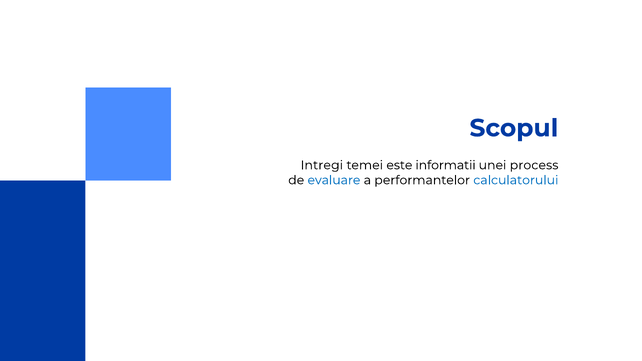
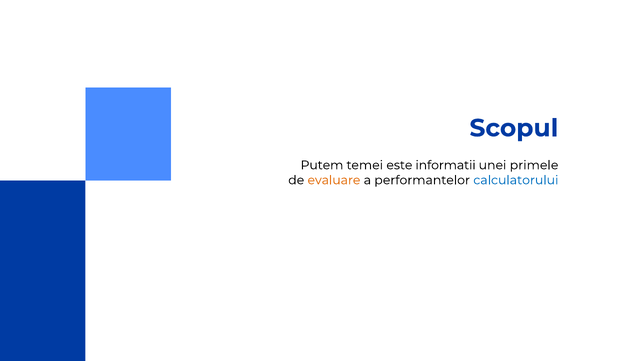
Intregi: Intregi -> Putem
process: process -> primele
evaluare colour: blue -> orange
